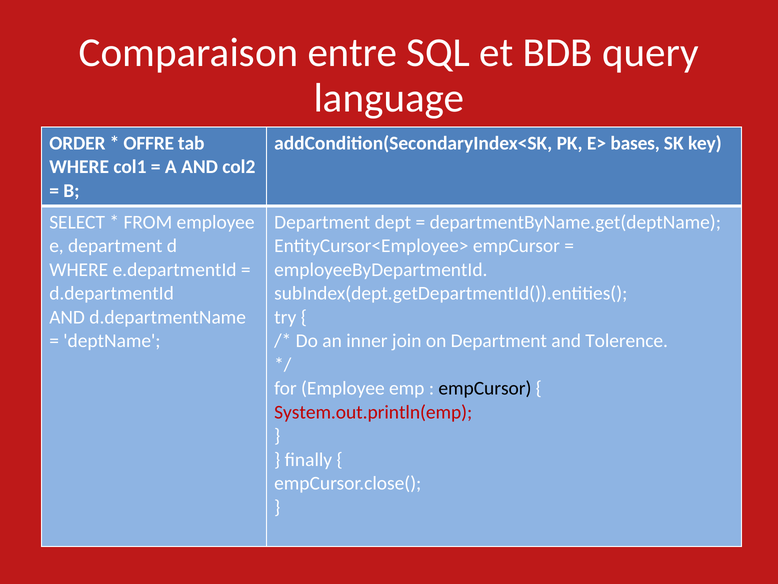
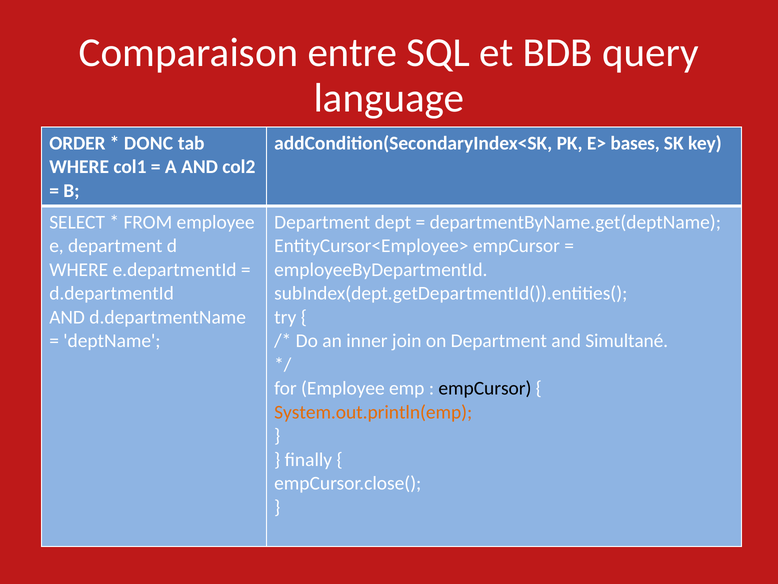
OFFRE: OFFRE -> DONC
Tolerence: Tolerence -> Simultané
System.out.println(emp colour: red -> orange
